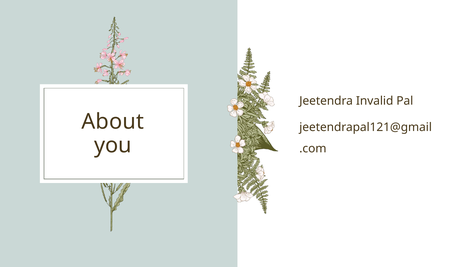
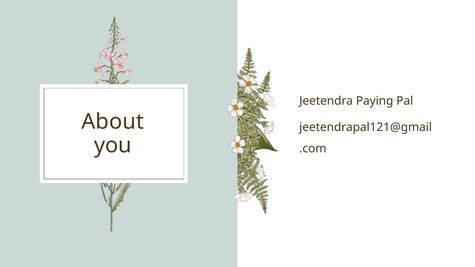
Invalid: Invalid -> Paying
